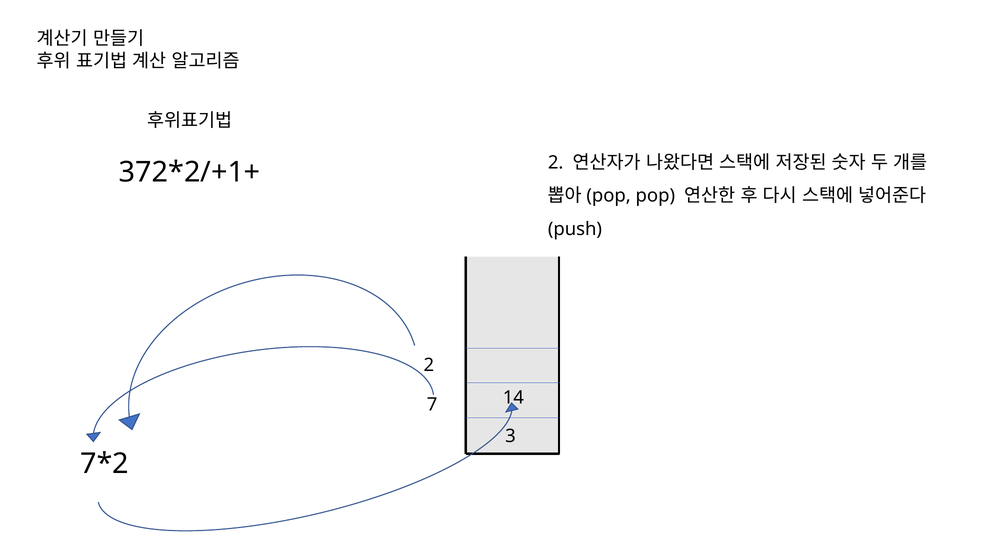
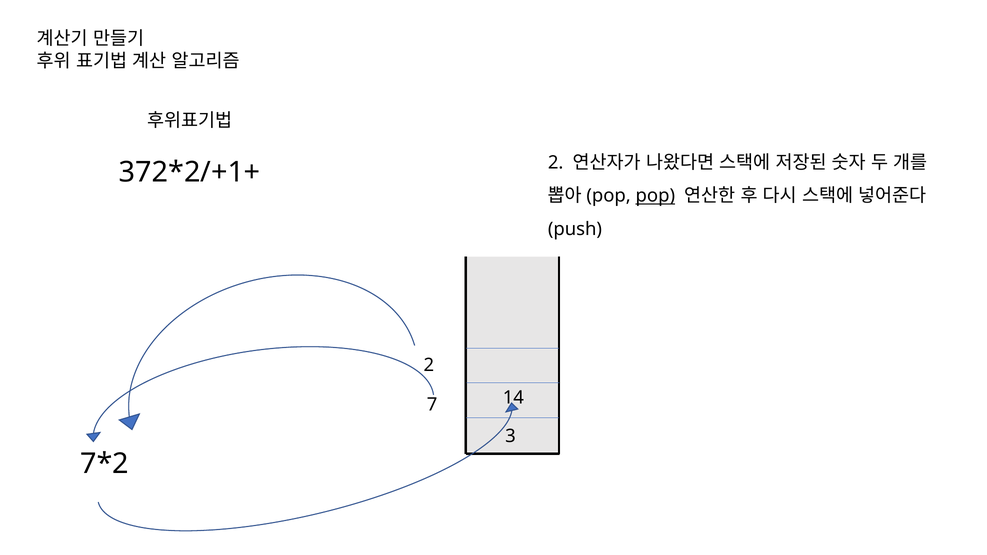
pop underline: none -> present
